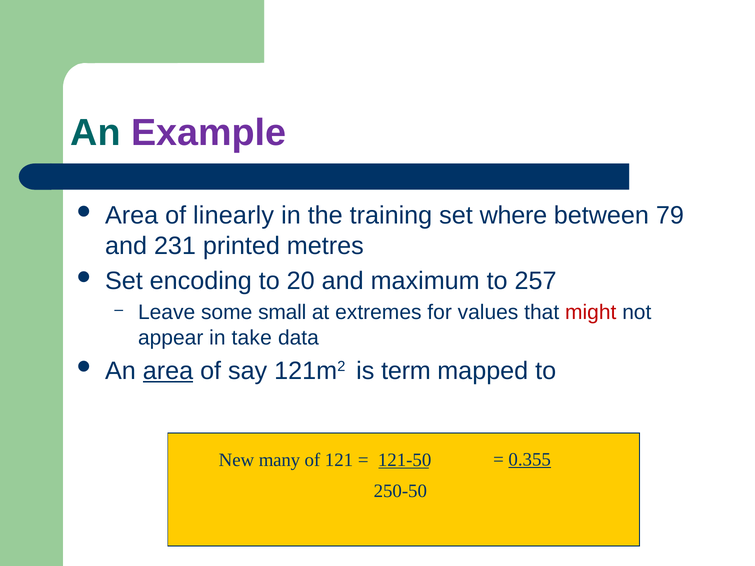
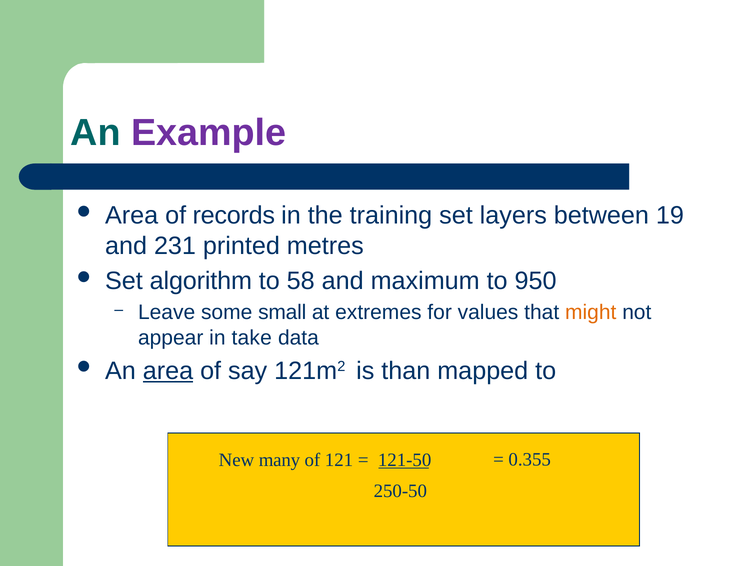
linearly: linearly -> records
where: where -> layers
79: 79 -> 19
encoding: encoding -> algorithm
20: 20 -> 58
257: 257 -> 950
might colour: red -> orange
term: term -> than
0.355 underline: present -> none
